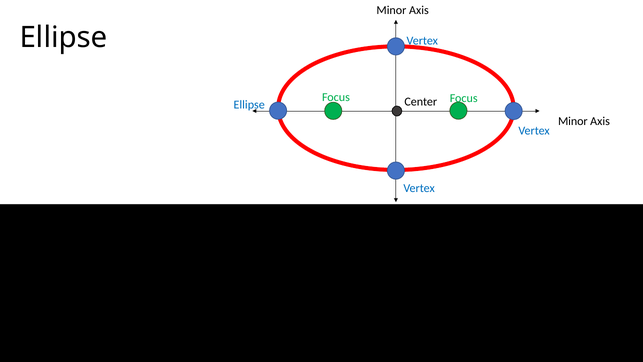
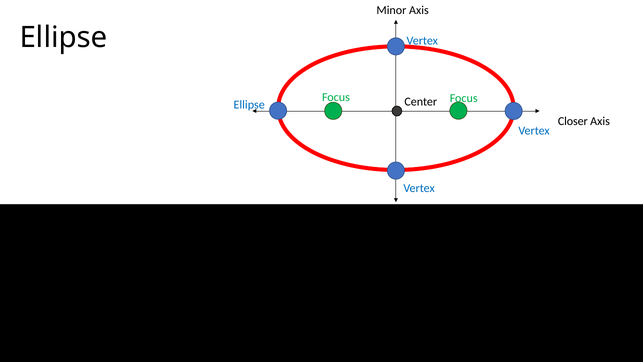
Minor at (573, 121): Minor -> Closer
